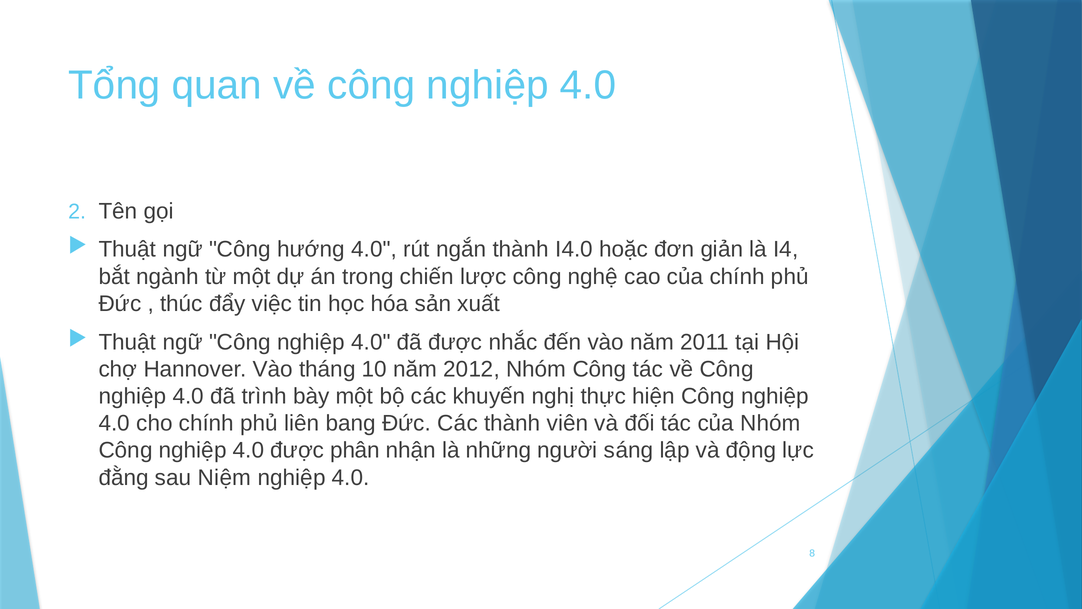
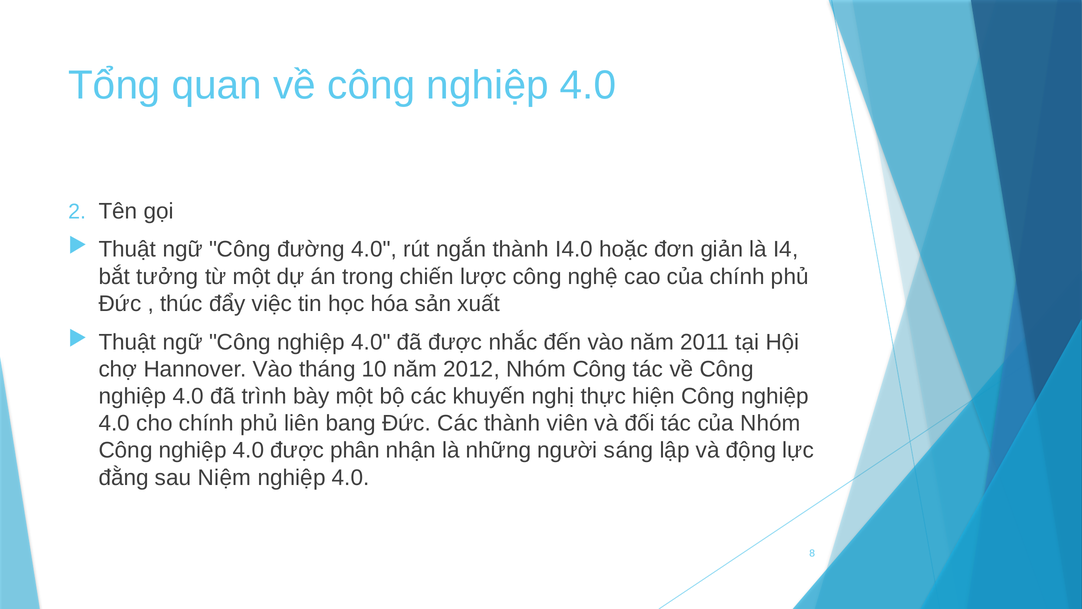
hướng: hướng -> đường
ngành: ngành -> tưởng
